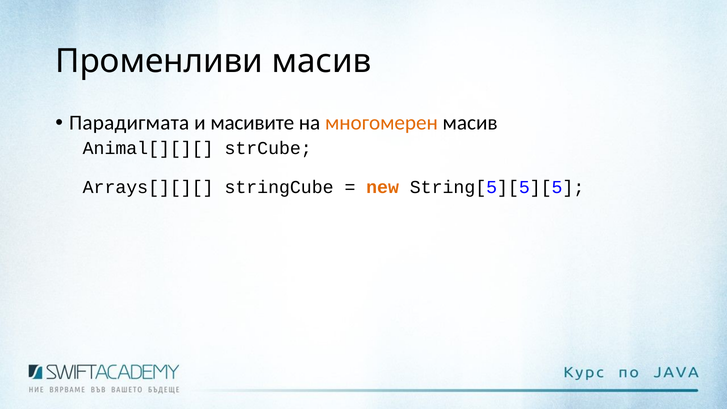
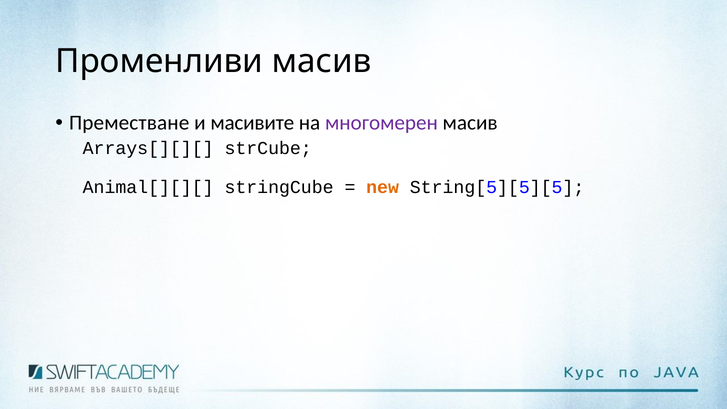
Парадигмата: Парадигмата -> Преместване
многомерен colour: orange -> purple
Animal[][][: Animal[][][ -> Arrays[][][
Arrays[][][: Arrays[][][ -> Animal[][][
